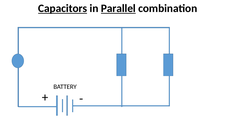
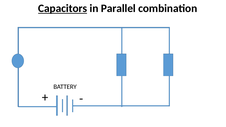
Parallel underline: present -> none
